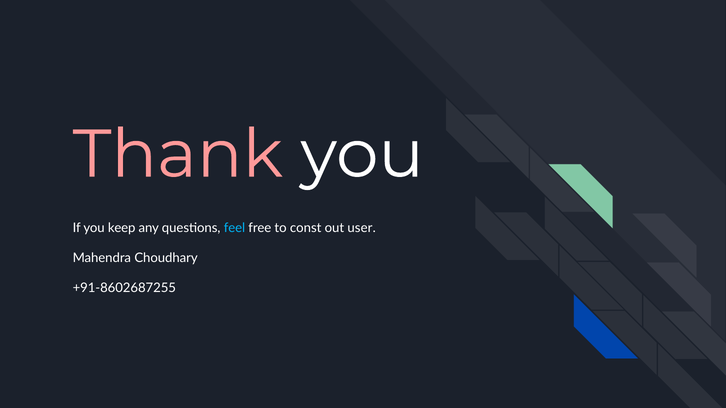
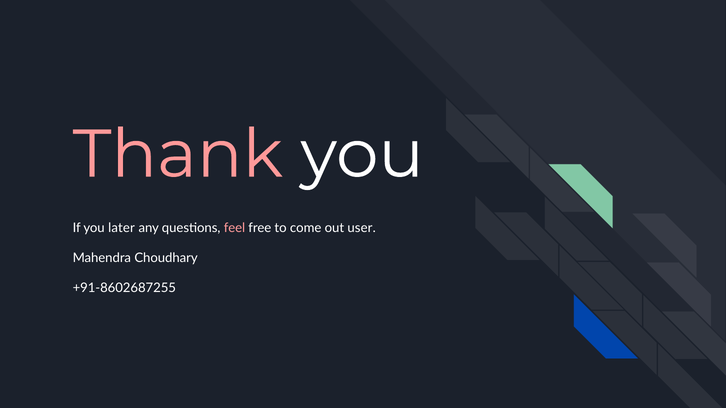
keep: keep -> later
feel colour: light blue -> pink
const: const -> come
